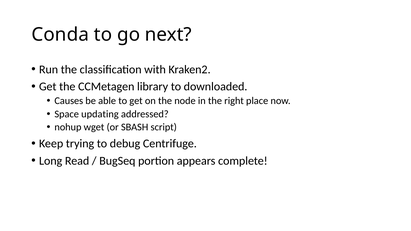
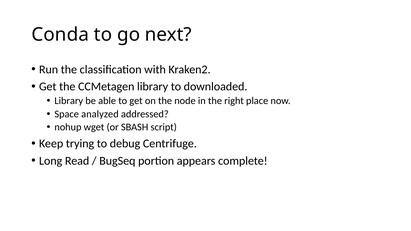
Causes at (69, 101): Causes -> Library
updating: updating -> analyzed
